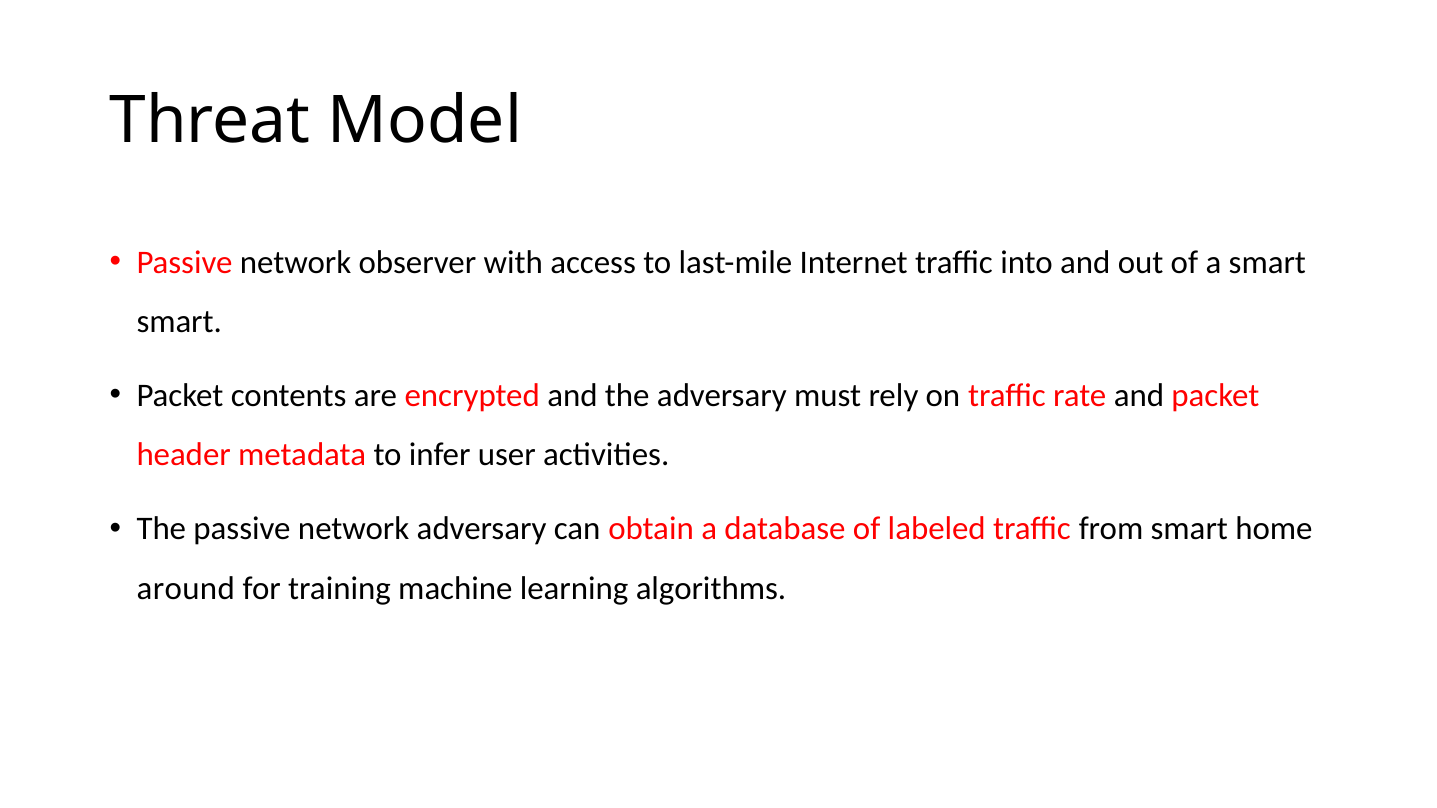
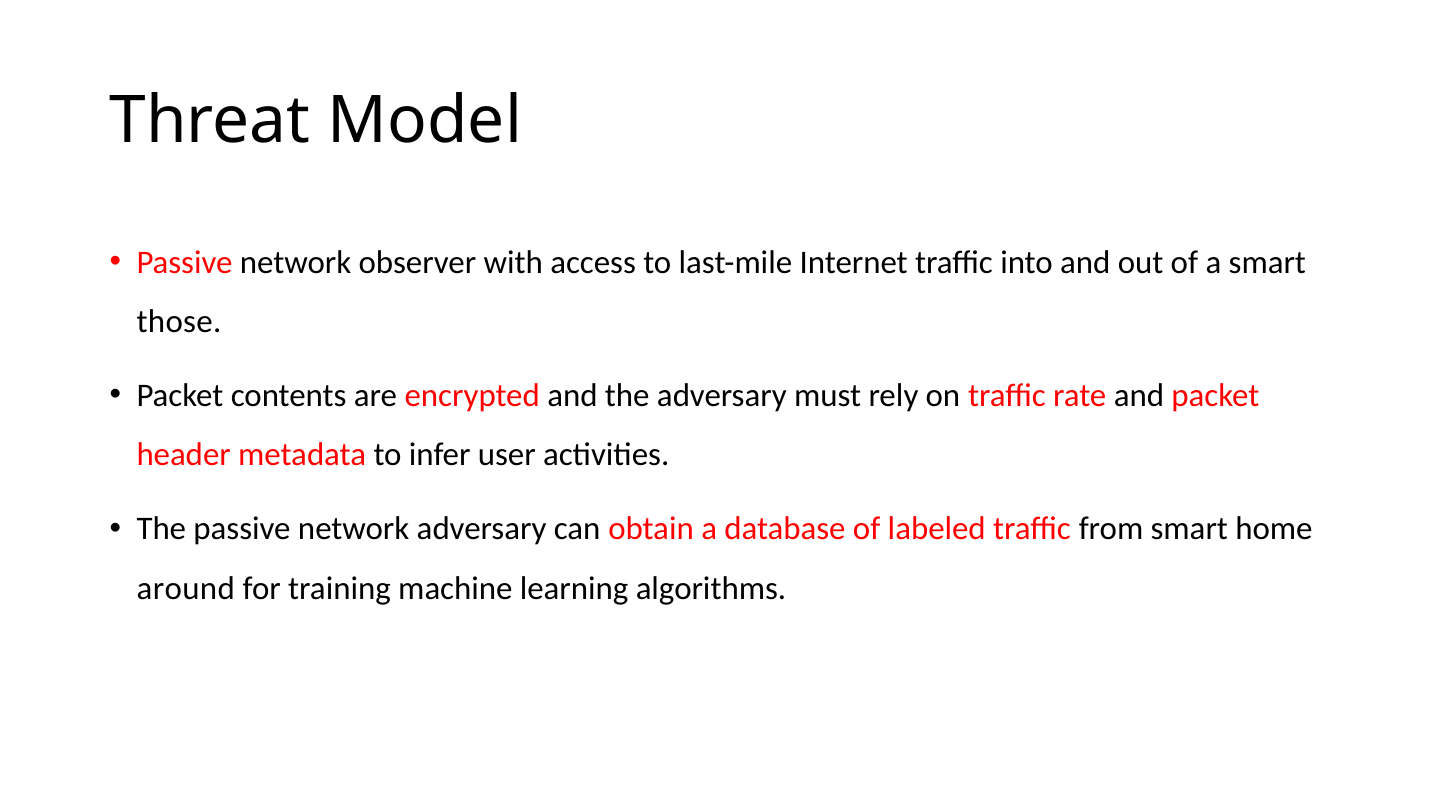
smart at (179, 322): smart -> those
